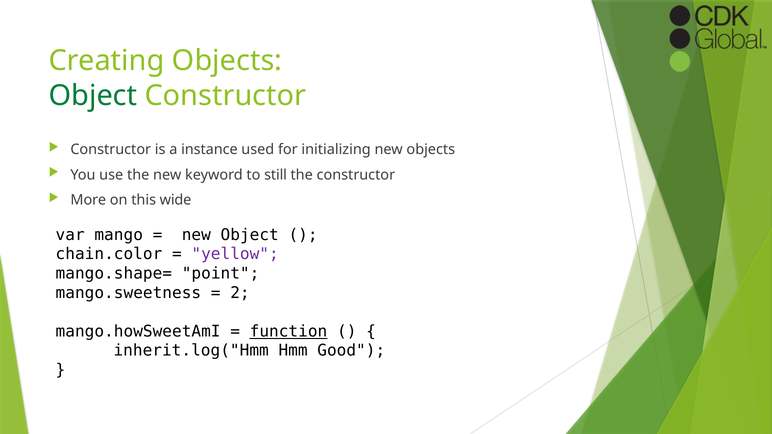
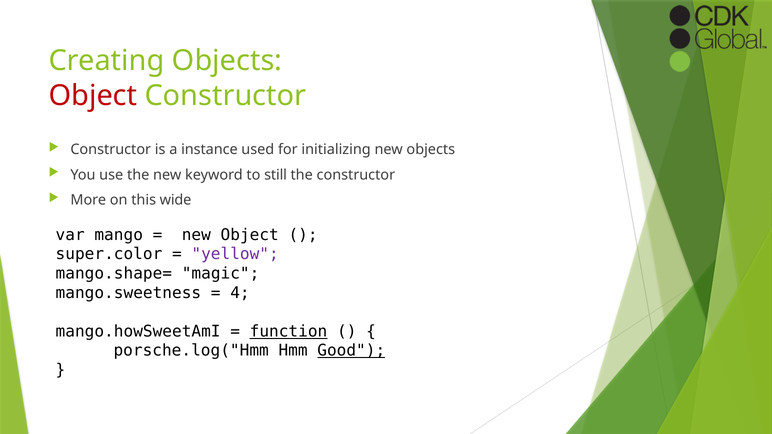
Object at (93, 96) colour: green -> red
chain.color: chain.color -> super.color
point: point -> magic
2: 2 -> 4
inherit.log("Hmm: inherit.log("Hmm -> porsche.log("Hmm
Good underline: none -> present
